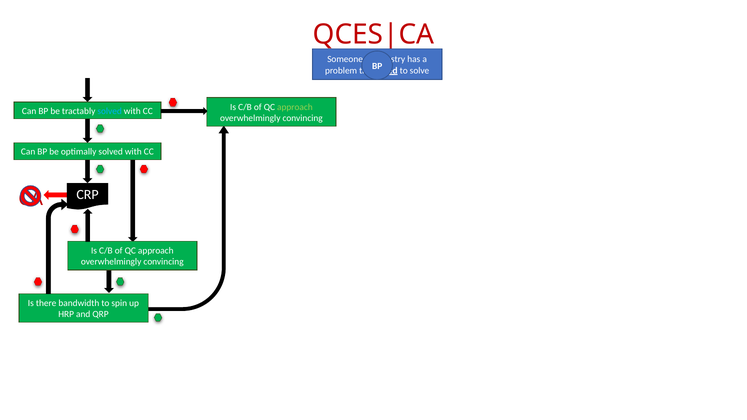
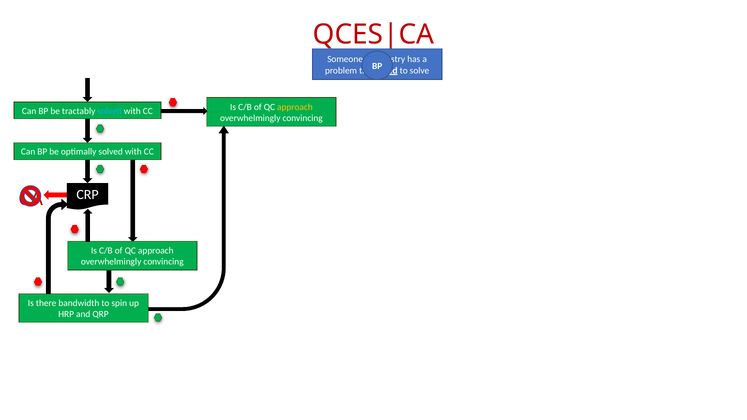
approach at (295, 107) colour: light green -> yellow
